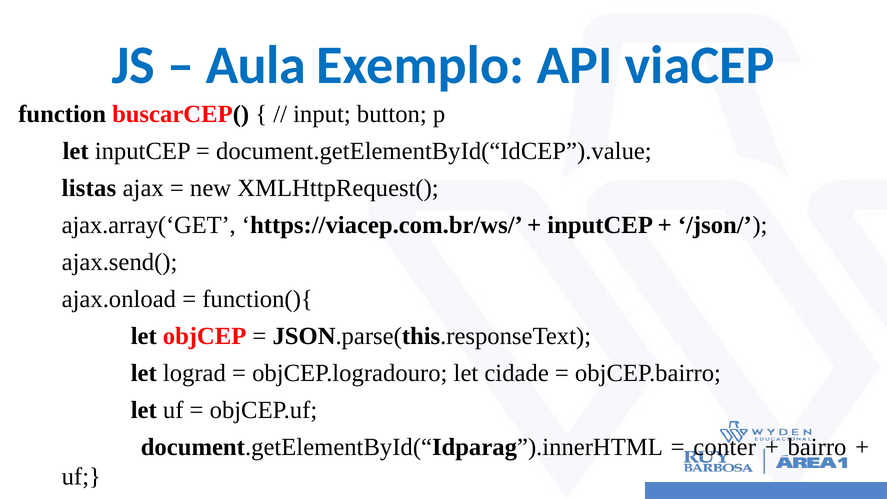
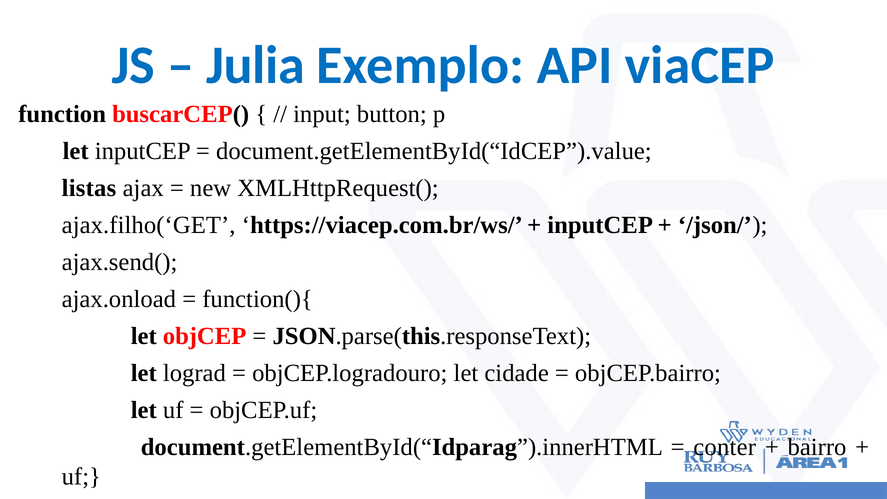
Aula: Aula -> Julia
ajax.array(‘GET: ajax.array(‘GET -> ajax.filho(‘GET
